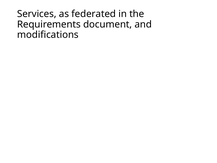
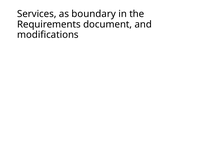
federated: federated -> boundary
